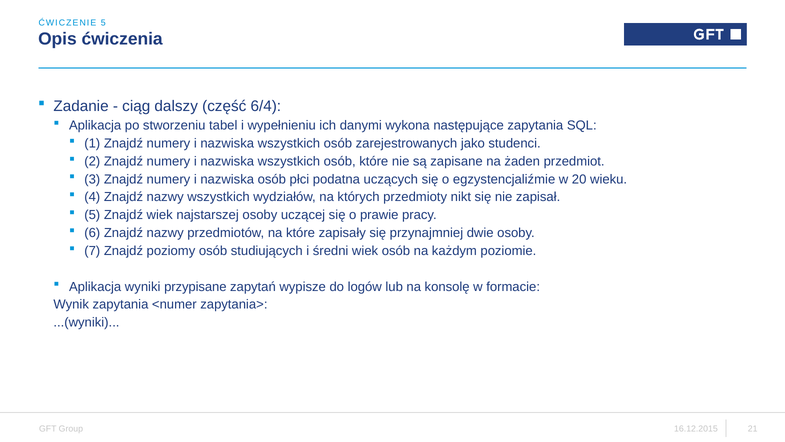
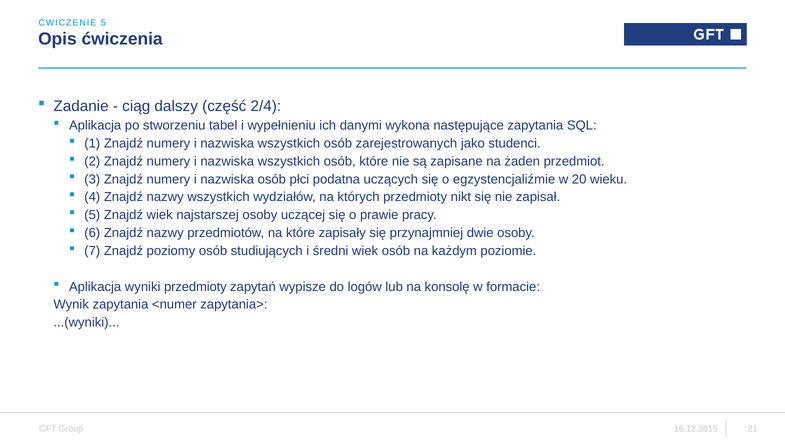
6/4: 6/4 -> 2/4
wyniki przypisane: przypisane -> przedmioty
